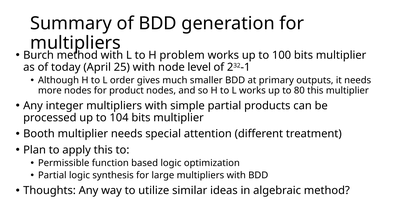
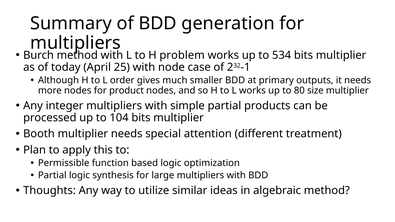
100: 100 -> 534
level: level -> case
80 this: this -> size
